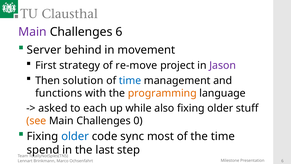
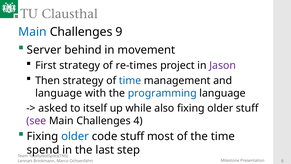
Main at (32, 32) colour: purple -> blue
Challenges 6: 6 -> 9
re-move: re-move -> re-times
Then solution: solution -> strategy
functions at (59, 93): functions -> language
programming colour: orange -> blue
each: each -> itself
see colour: orange -> purple
0: 0 -> 4
code sync: sync -> stuff
